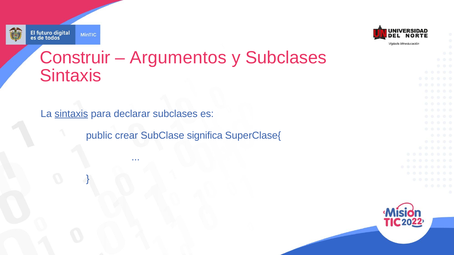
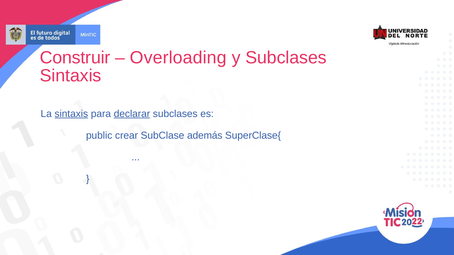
Argumentos: Argumentos -> Overloading
declarar underline: none -> present
significa: significa -> además
